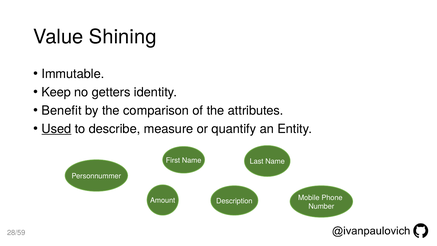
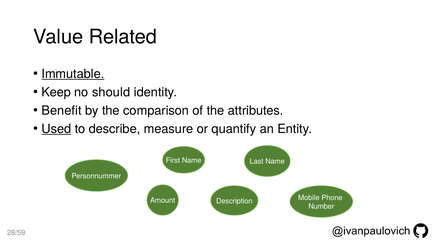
Shining: Shining -> Related
Immutable underline: none -> present
getters: getters -> should
